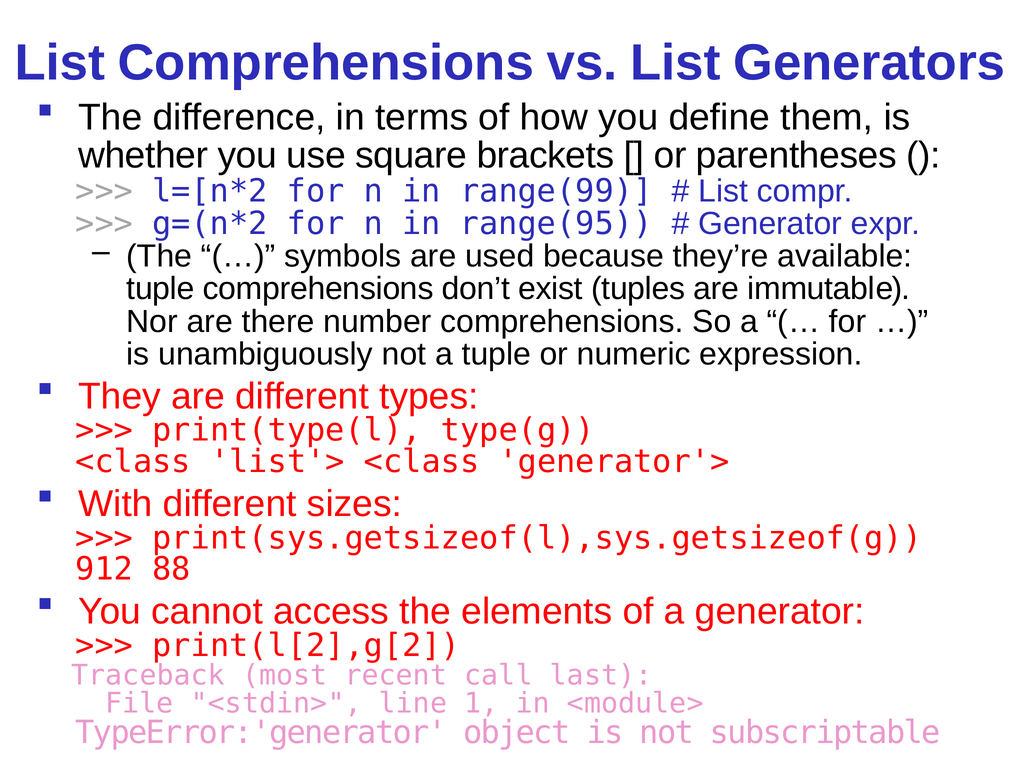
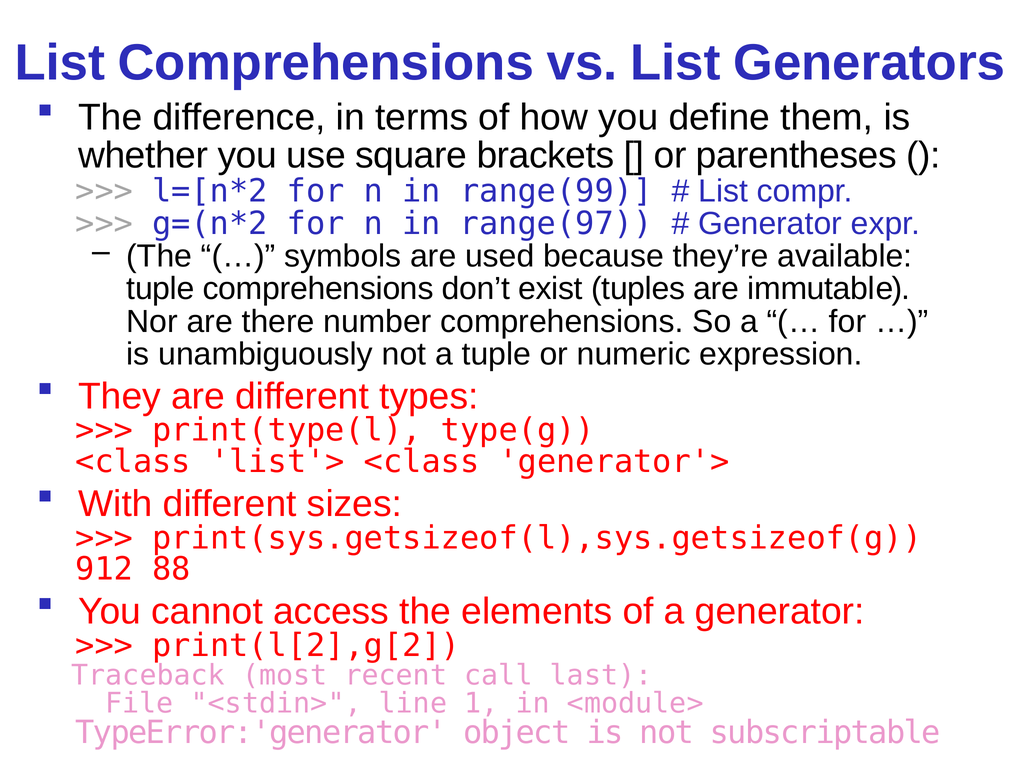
range(95: range(95 -> range(97
